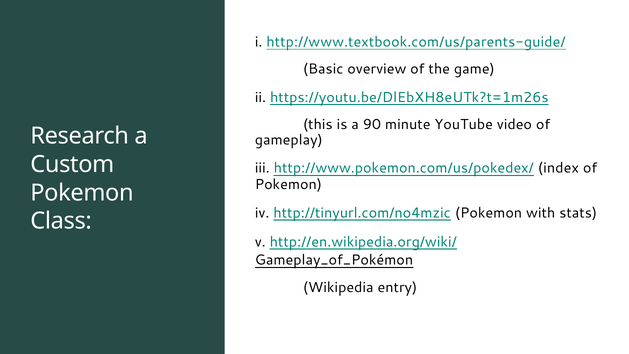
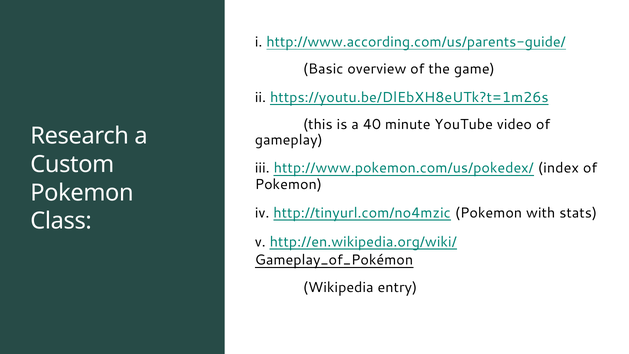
http://www.textbook.com/us/parents-guide/: http://www.textbook.com/us/parents-guide/ -> http://www.according.com/us/parents-guide/
90: 90 -> 40
